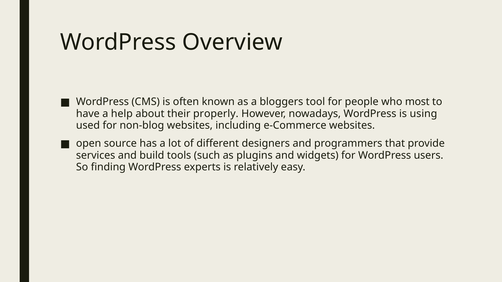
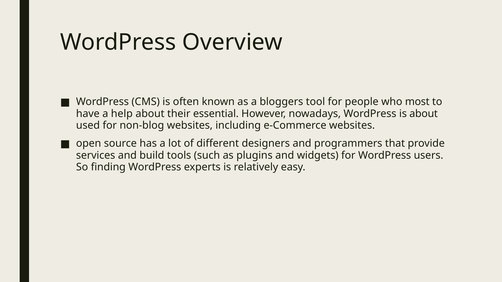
properly: properly -> essential
is using: using -> about
